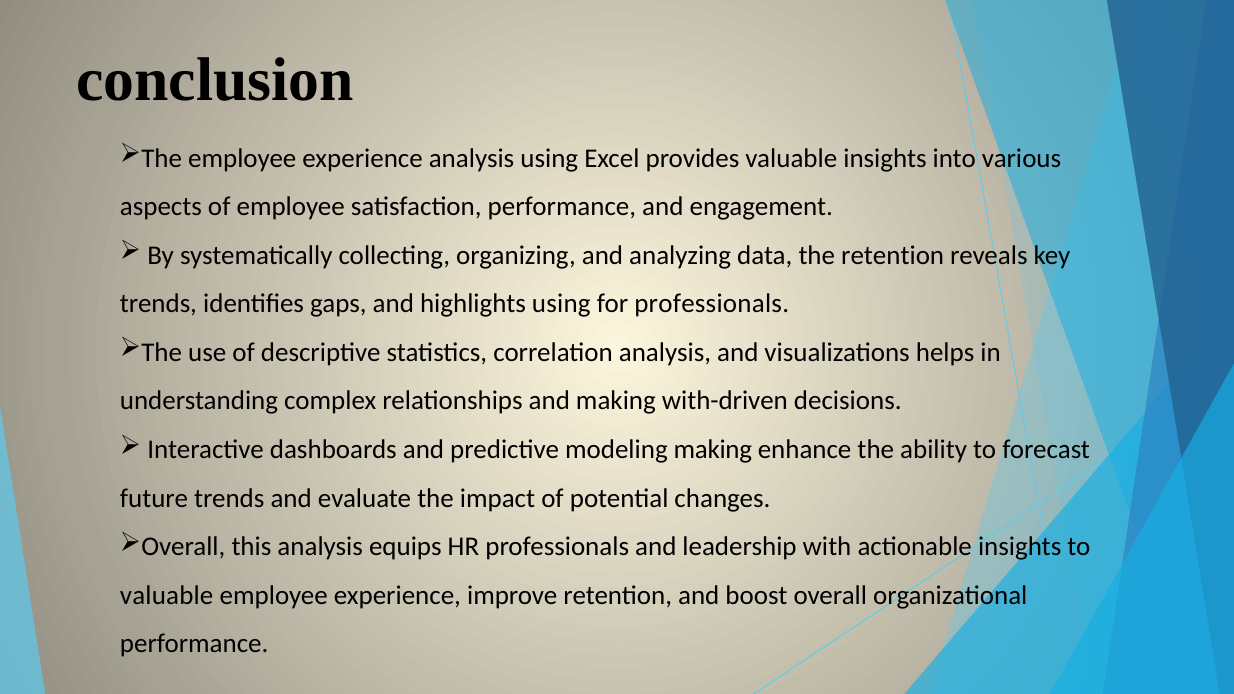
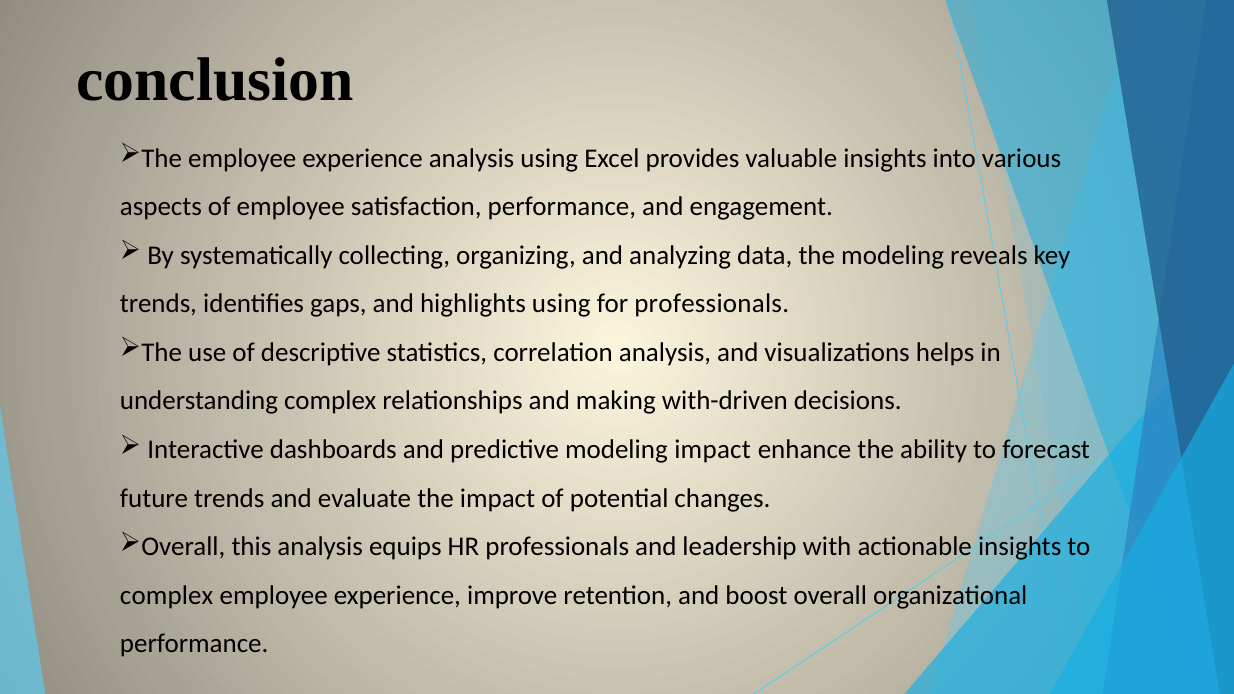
the retention: retention -> modeling
modeling making: making -> impact
valuable at (167, 595): valuable -> complex
